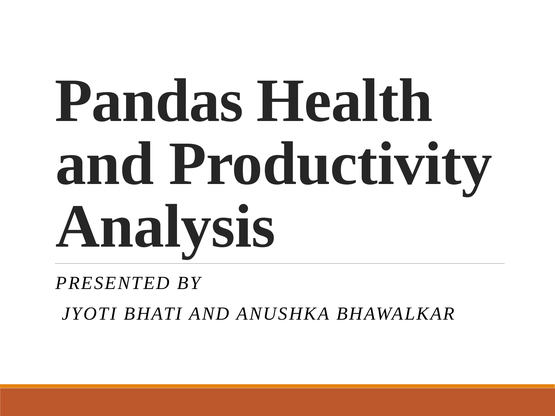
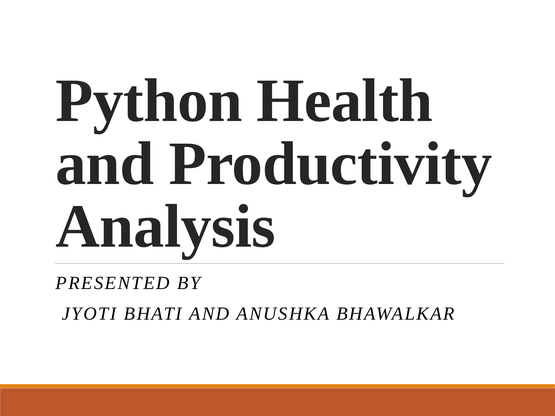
Pandas: Pandas -> Python
